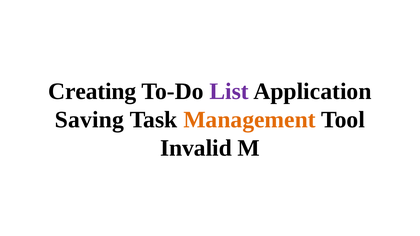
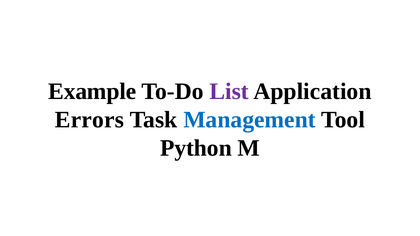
Creating: Creating -> Example
Saving: Saving -> Errors
Management colour: orange -> blue
Invalid: Invalid -> Python
